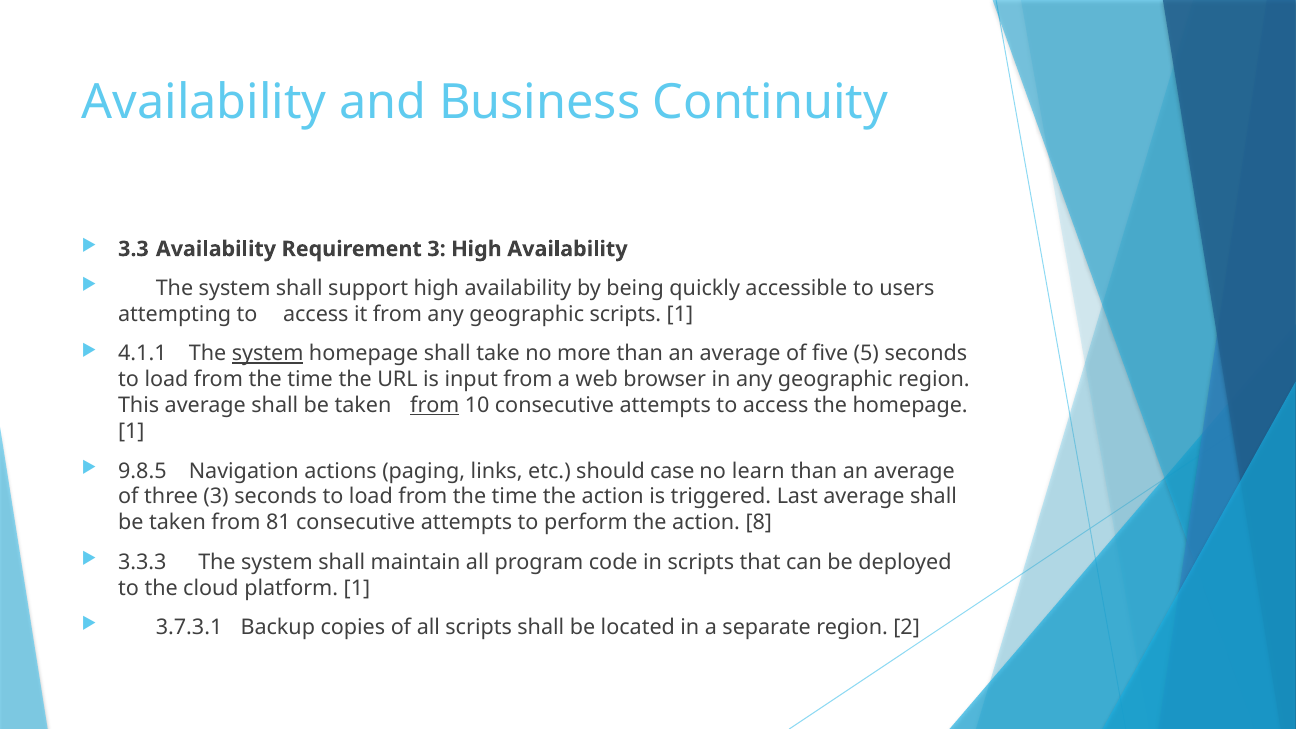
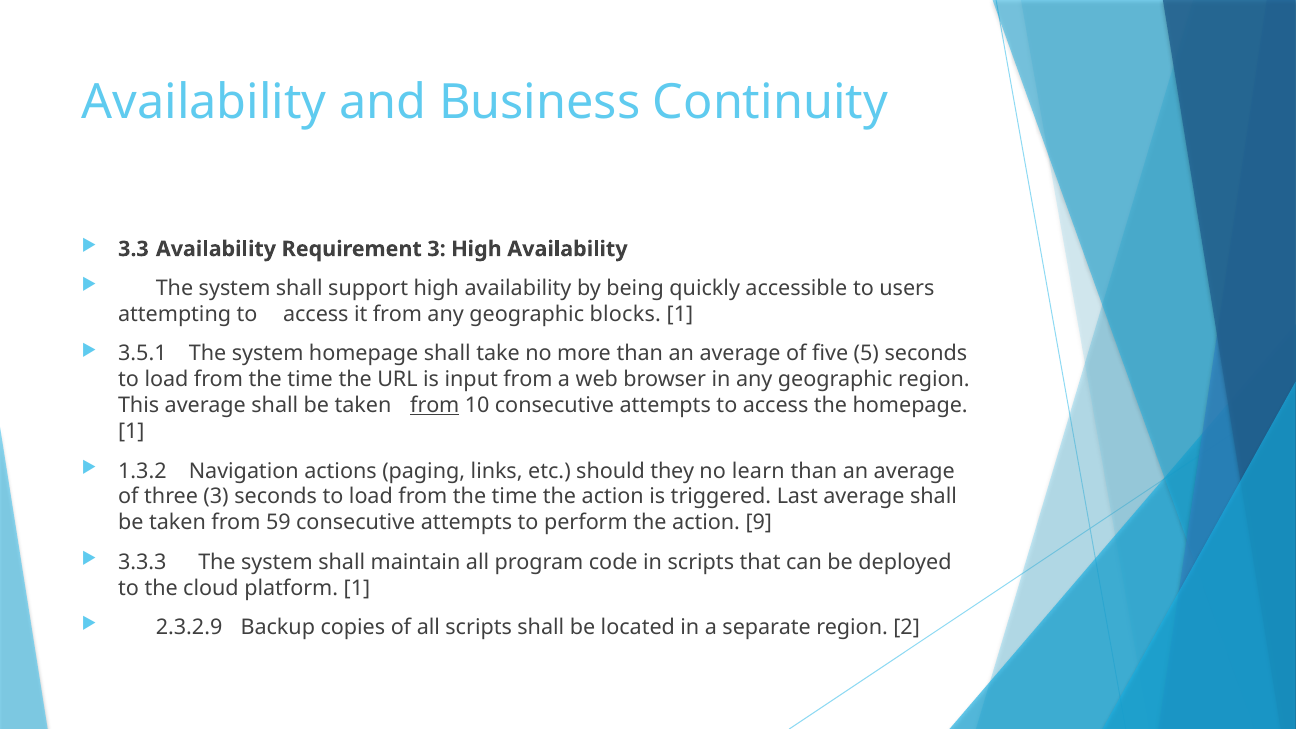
geographic scripts: scripts -> blocks
4.1.1: 4.1.1 -> 3.5.1
system at (268, 354) underline: present -> none
9.8.5: 9.8.5 -> 1.3.2
case: case -> they
81: 81 -> 59
8: 8 -> 9
3.7.3.1: 3.7.3.1 -> 2.3.2.9
